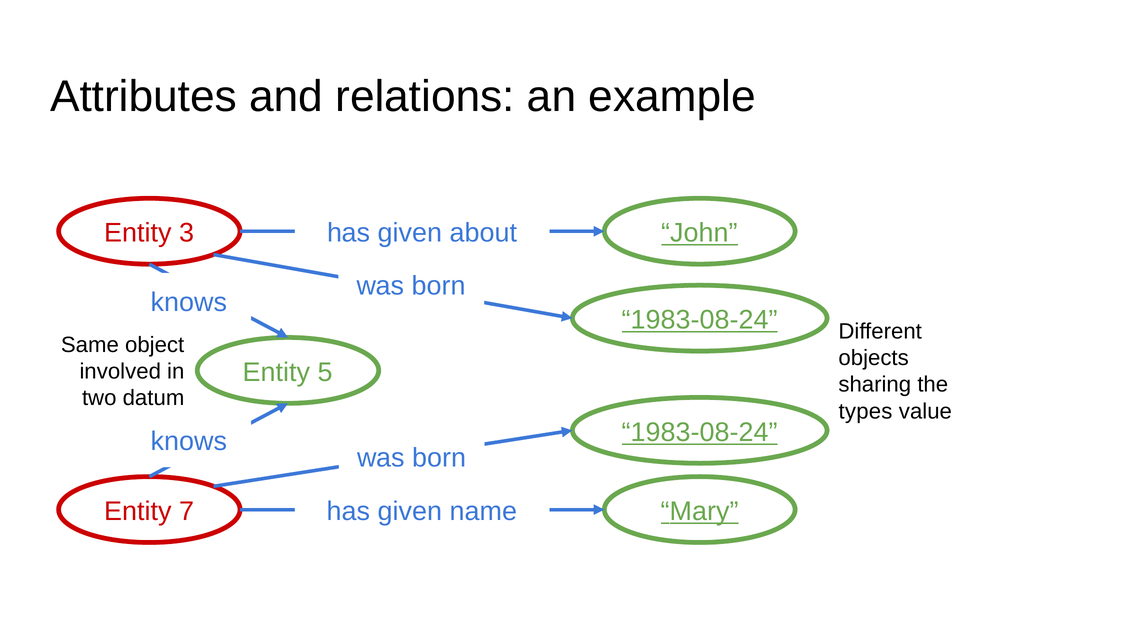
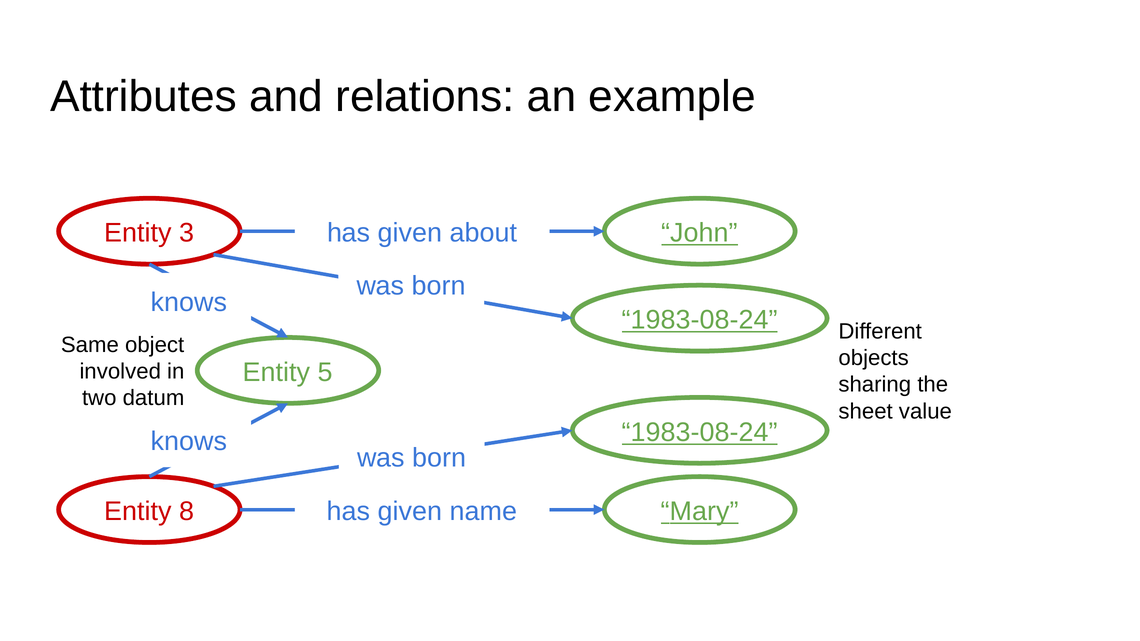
types: types -> sheet
7: 7 -> 8
